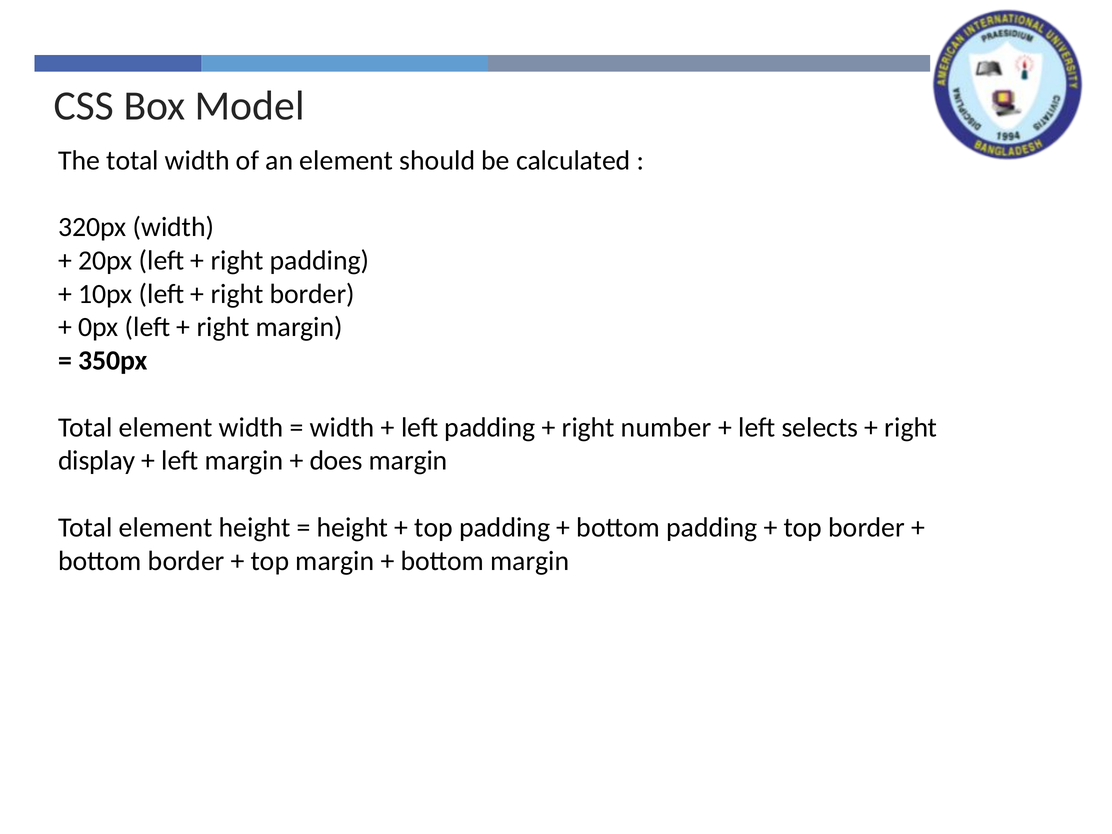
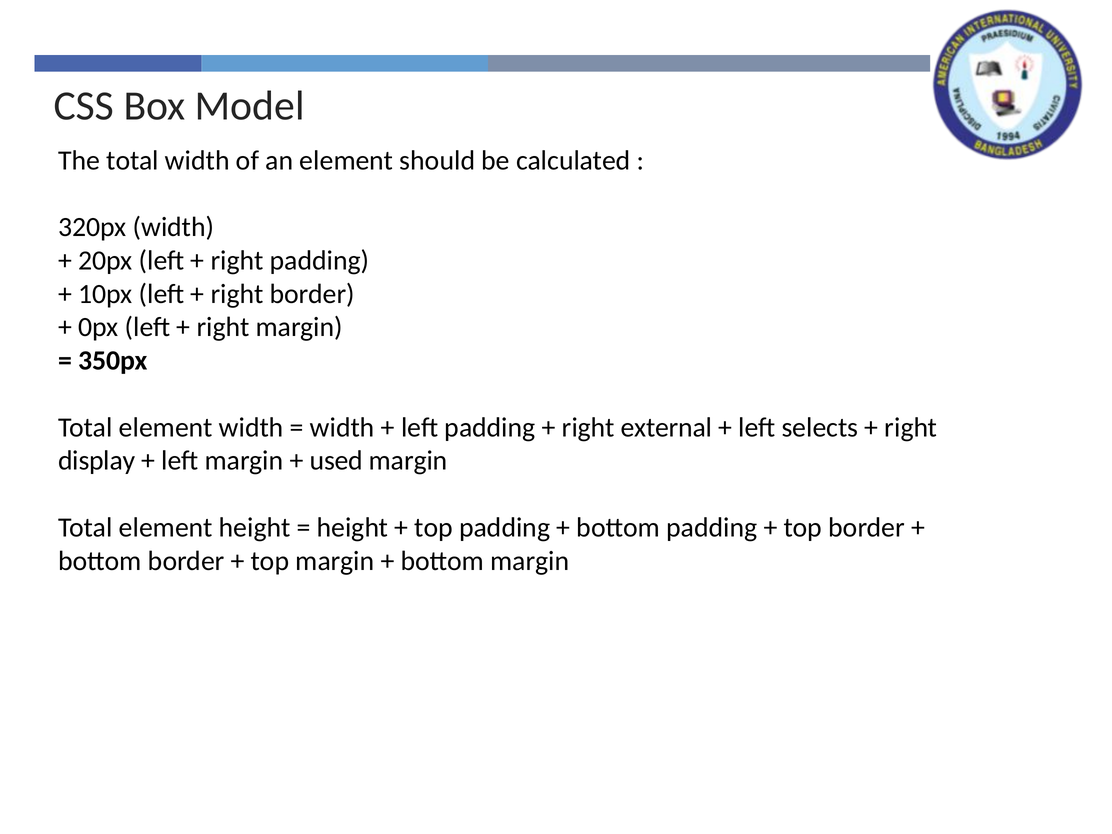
number: number -> external
does: does -> used
